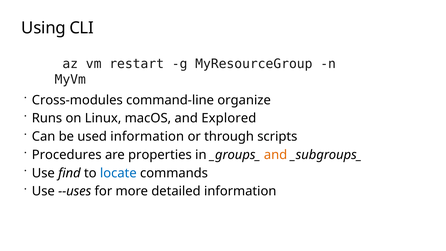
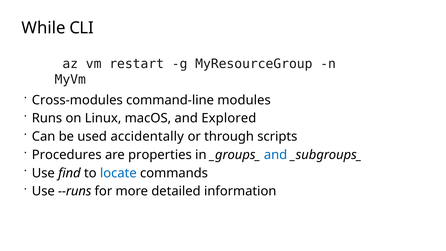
Using: Using -> While
organize: organize -> modules
used information: information -> accidentally
and at (276, 155) colour: orange -> blue
--uses: --uses -> --runs
